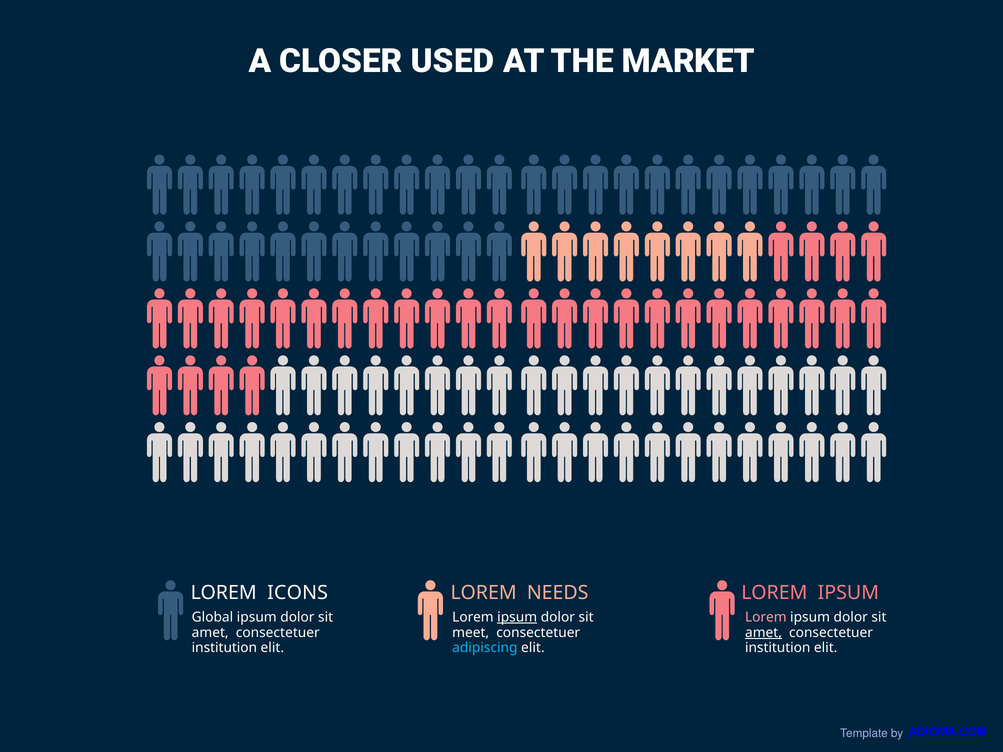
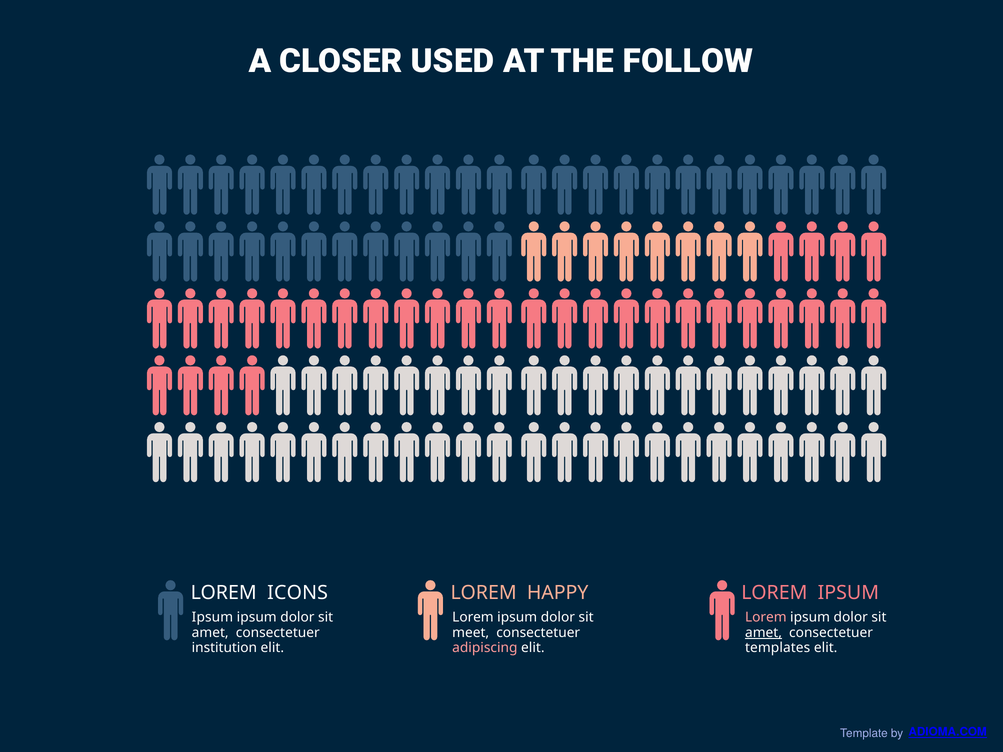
MARKET: MARKET -> FOLLOW
NEEDS: NEEDS -> HAPPY
Global at (212, 617): Global -> Ipsum
ipsum at (517, 617) underline: present -> none
adipiscing colour: light blue -> pink
institution at (778, 648): institution -> templates
